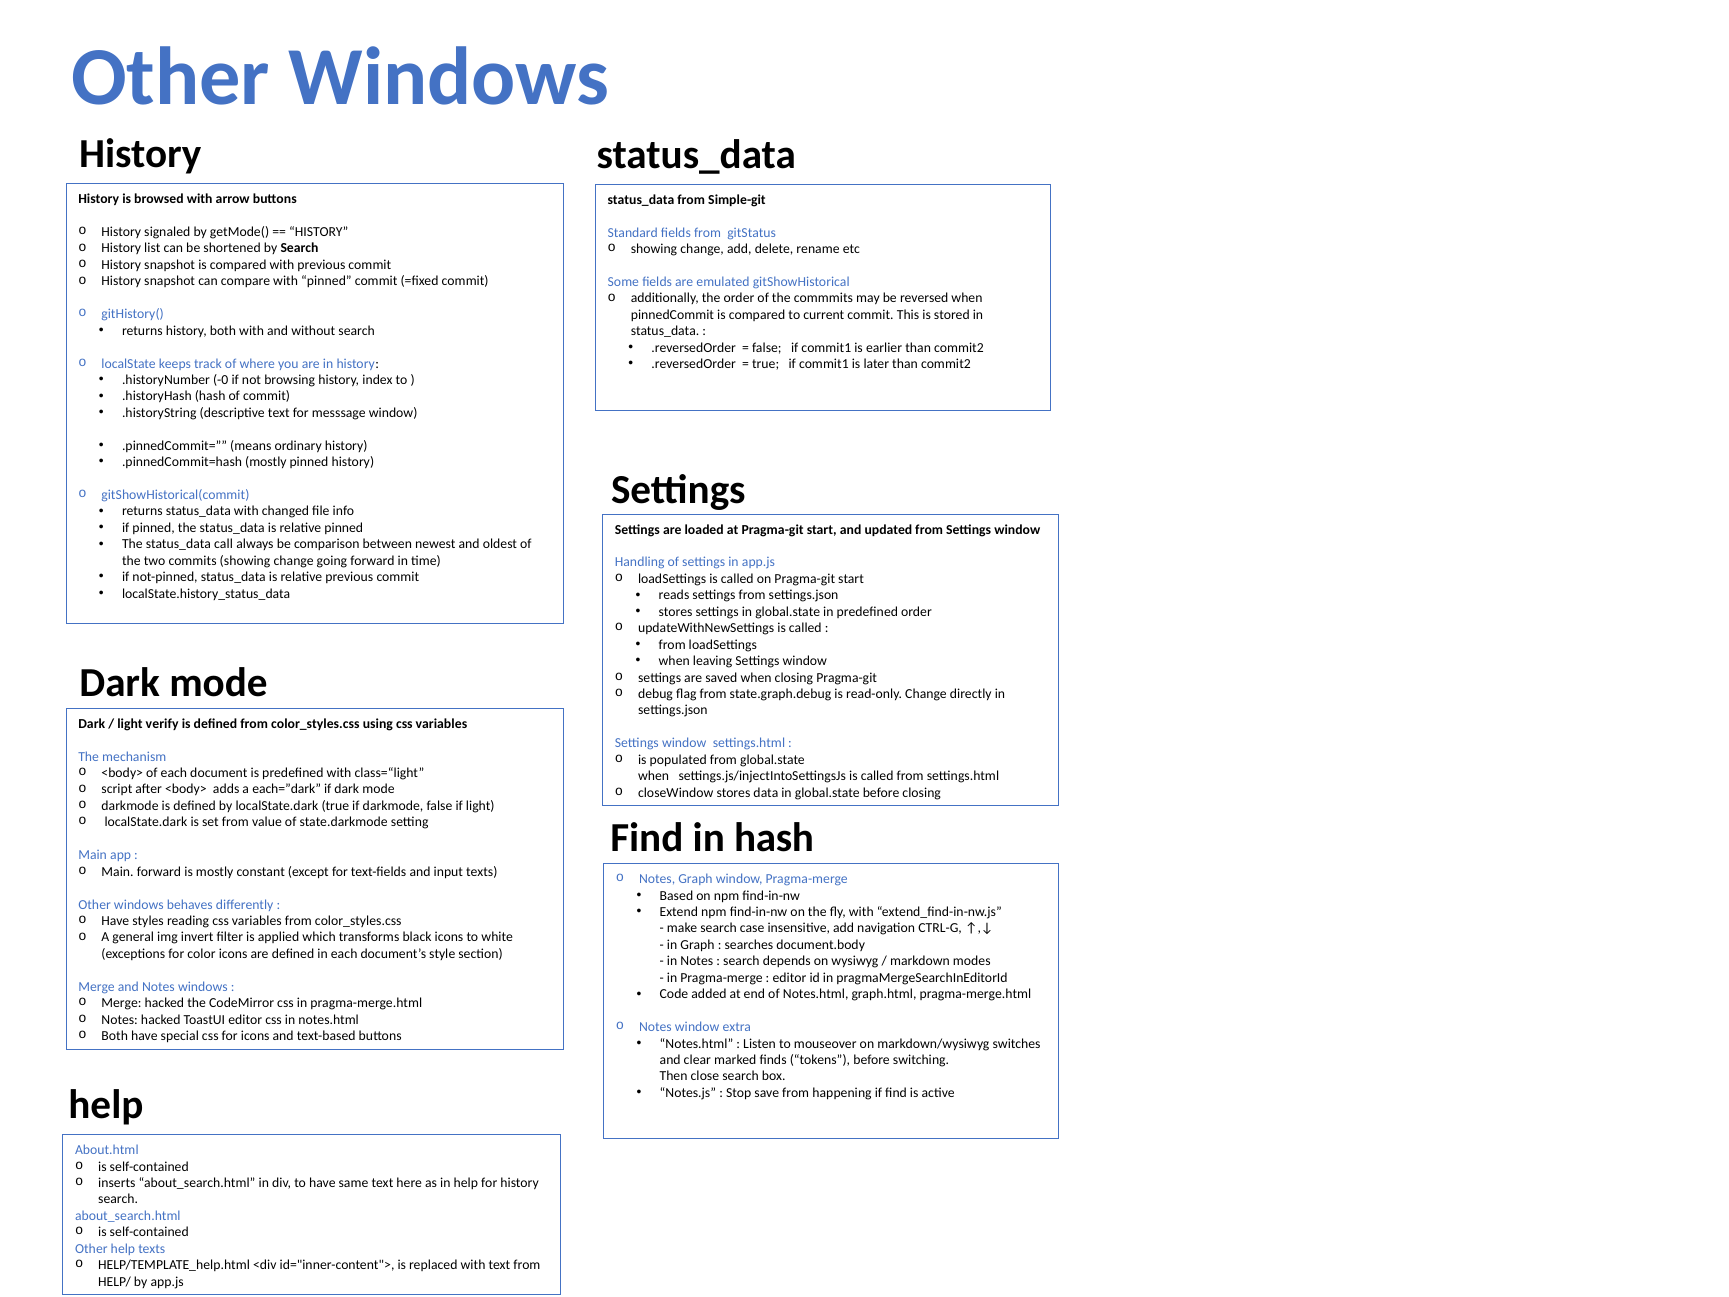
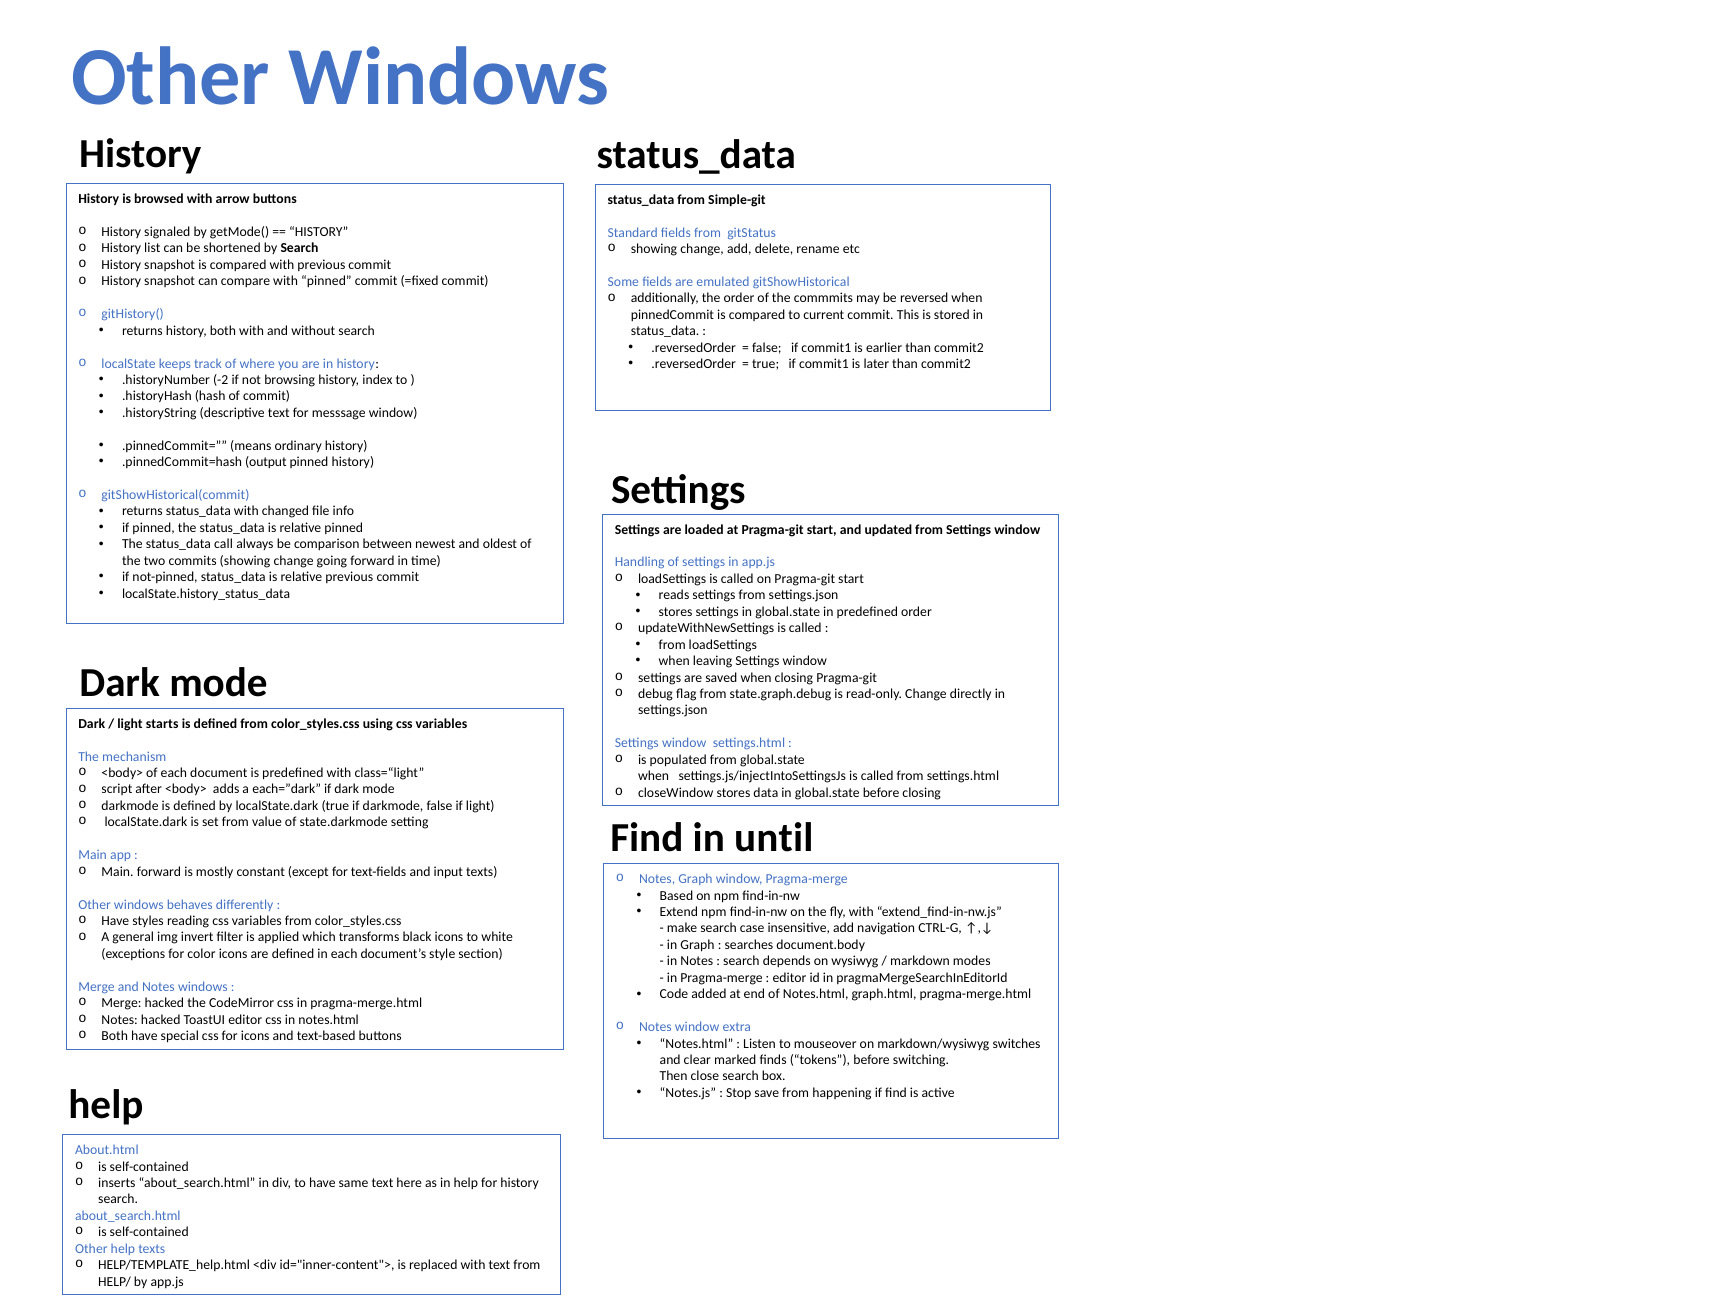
-0: -0 -> -2
.pinnedCommit=hash mostly: mostly -> output
verify: verify -> starts
in hash: hash -> until
